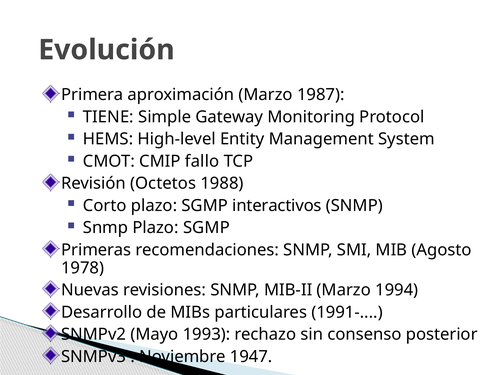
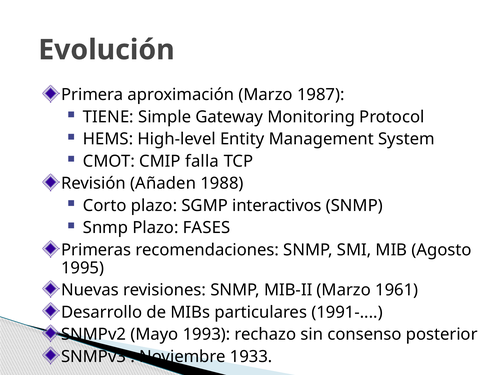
fallo: fallo -> falla
Octetos: Octetos -> Añaden
SGMP at (207, 228): SGMP -> FASES
1978: 1978 -> 1995
1994: 1994 -> 1961
1947: 1947 -> 1933
